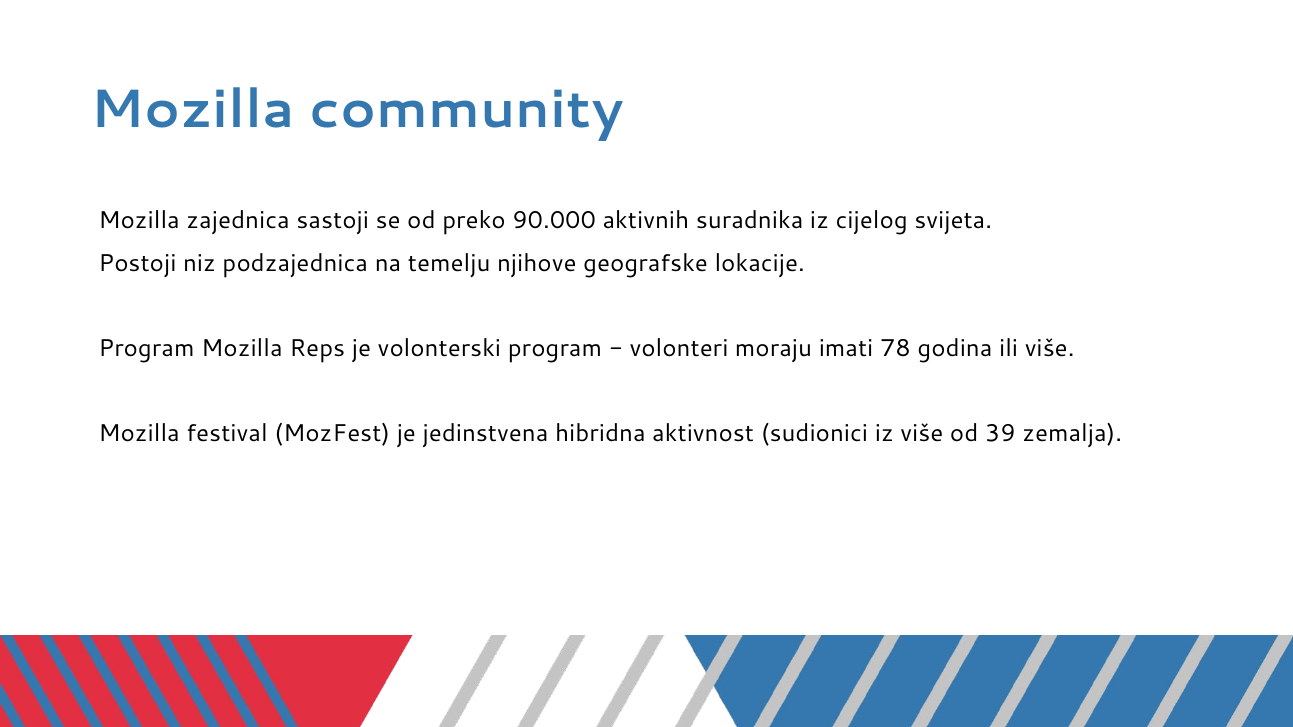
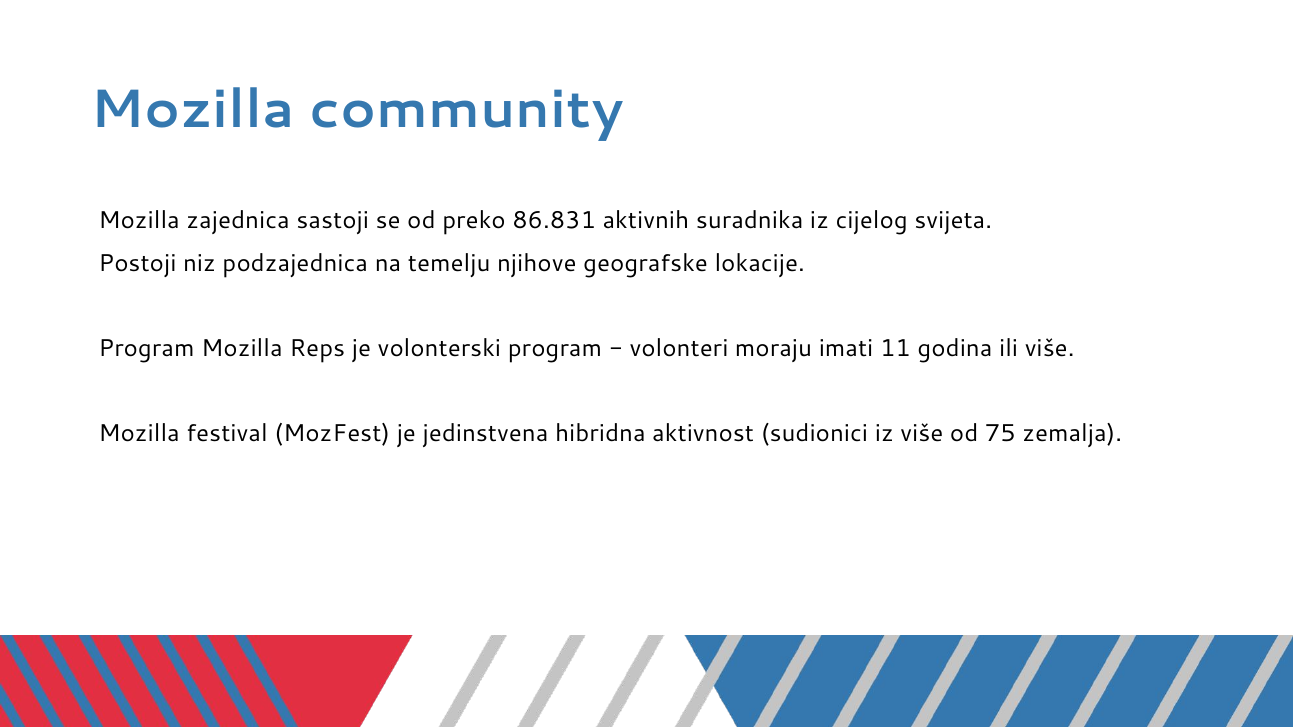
90.000: 90.000 -> 86.831
78: 78 -> 11
39: 39 -> 75
